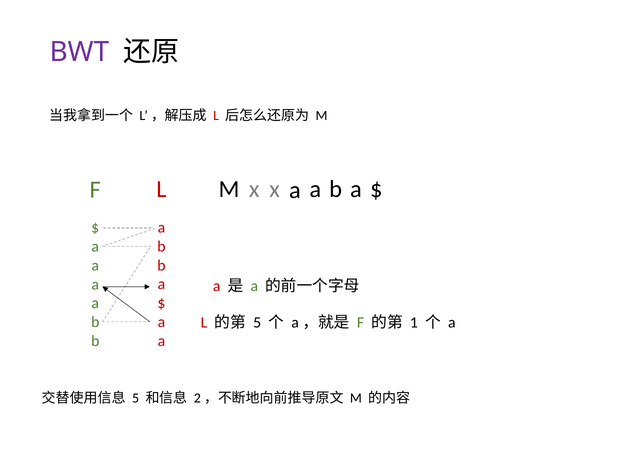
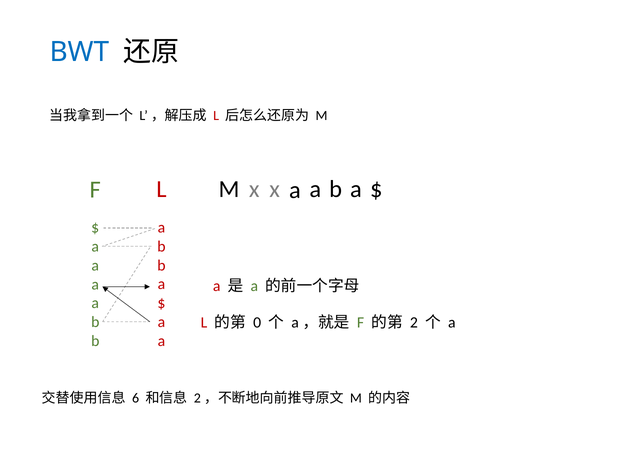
BWT colour: purple -> blue
5 at (257, 322): 5 -> 0
1: 1 -> 2
5 at (136, 398): 5 -> 6
